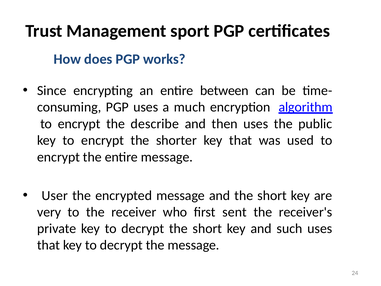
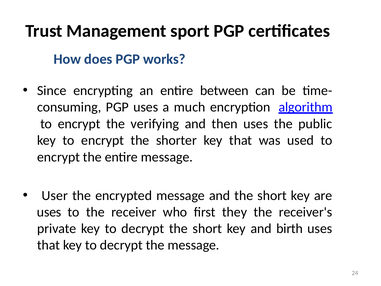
describe: describe -> verifying
very at (49, 212): very -> uses
sent: sent -> they
such: such -> birth
